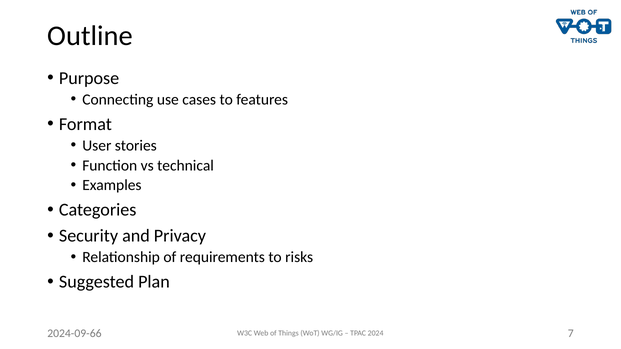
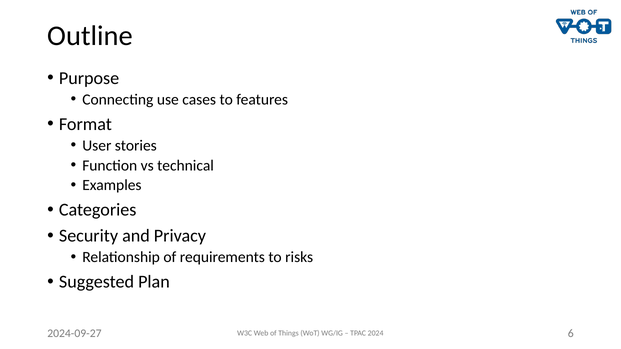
2024-09-66: 2024-09-66 -> 2024-09-27
7: 7 -> 6
